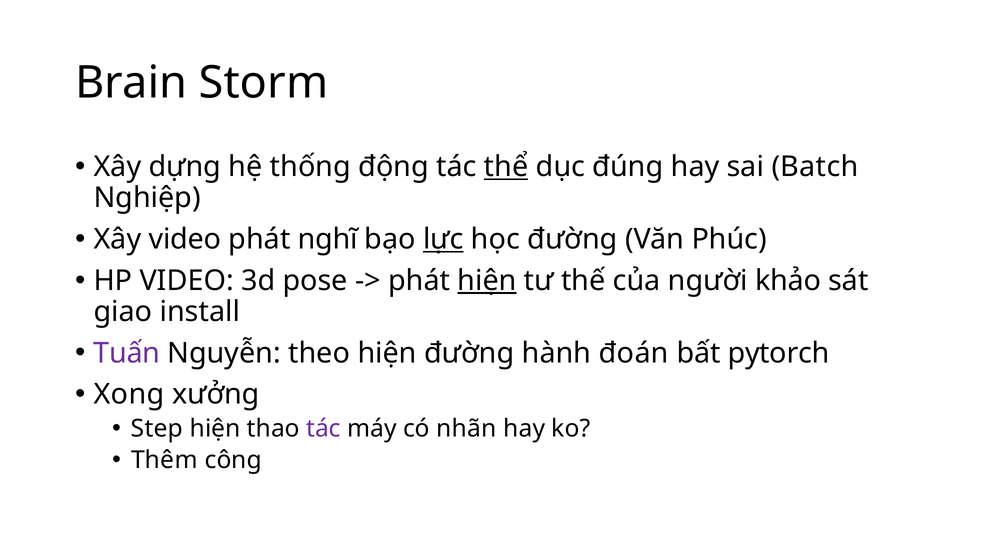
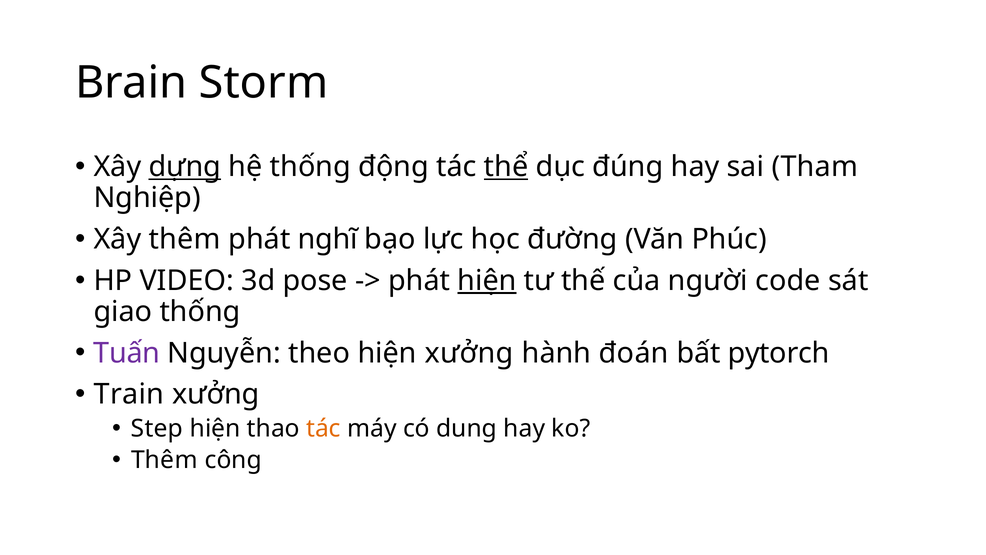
dựng underline: none -> present
Batch: Batch -> Tham
Xây video: video -> thêm
lực underline: present -> none
khảo: khảo -> code
giao install: install -> thống
hiện đường: đường -> xưởng
Xong: Xong -> Train
tác at (324, 428) colour: purple -> orange
nhãn: nhãn -> dung
